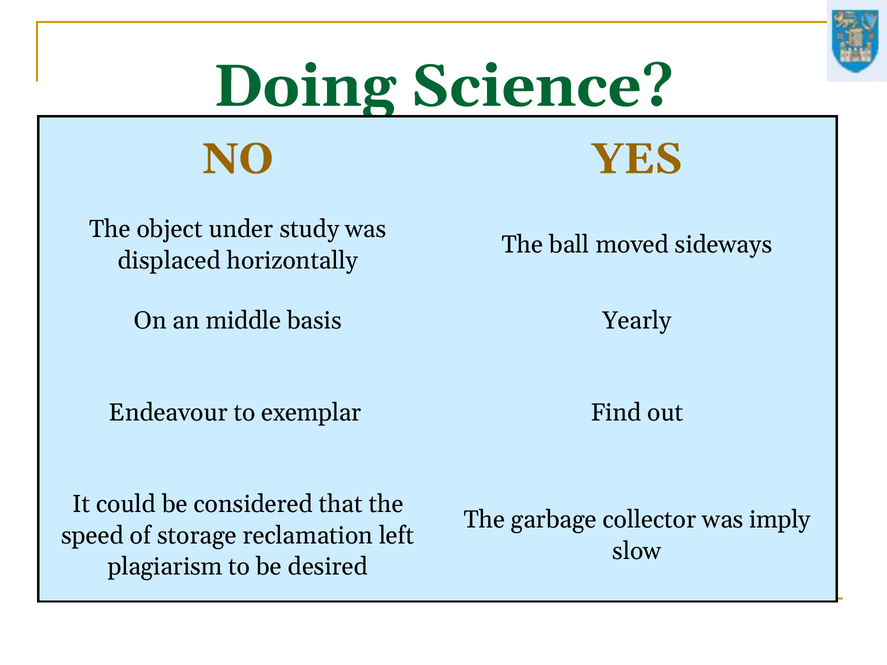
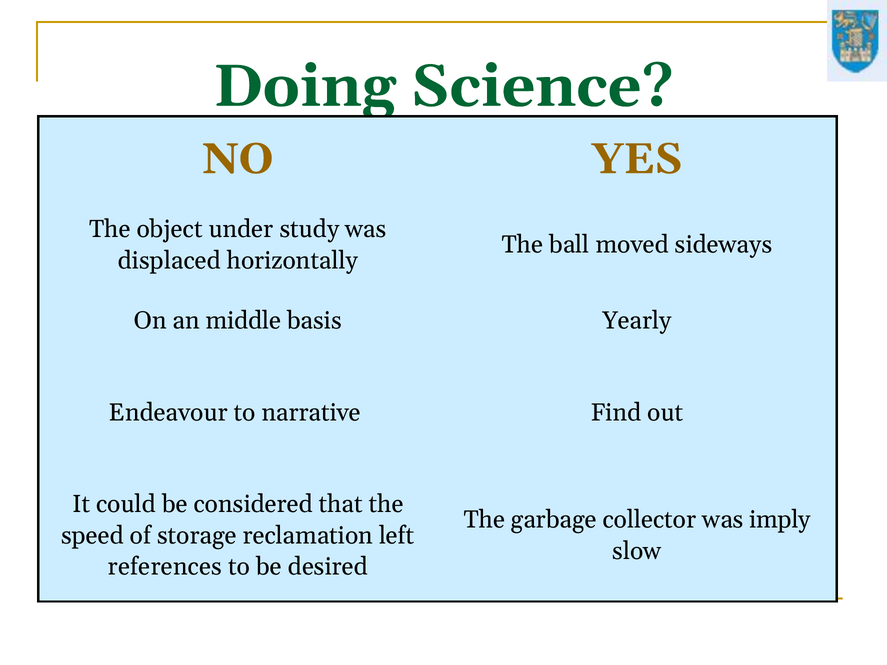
exemplar: exemplar -> narrative
plagiarism: plagiarism -> references
